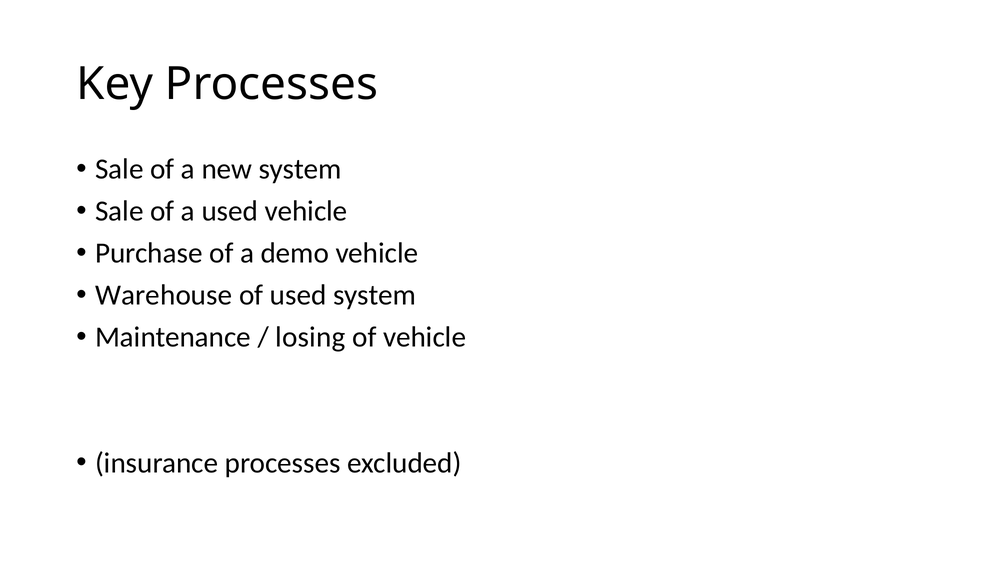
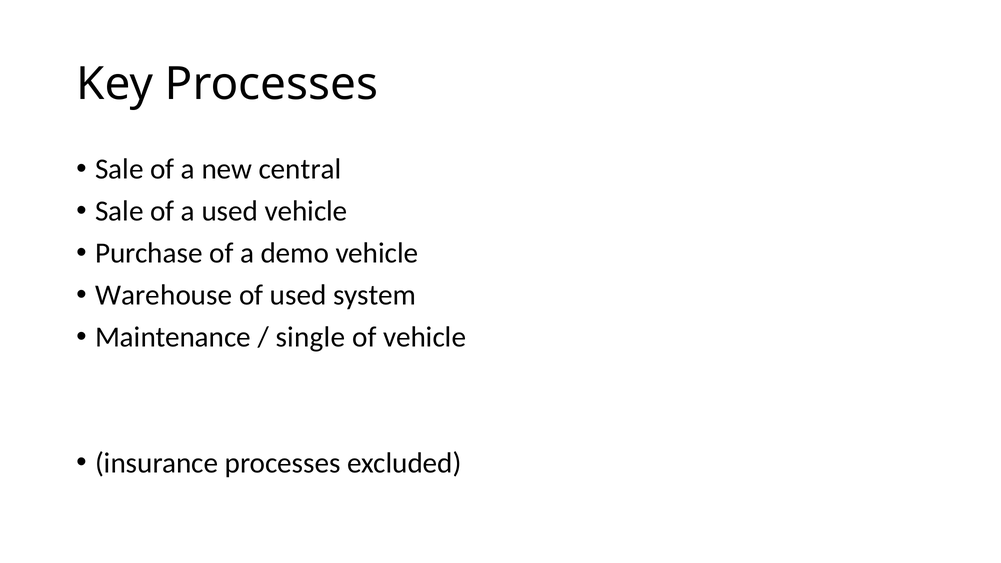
new system: system -> central
losing: losing -> single
